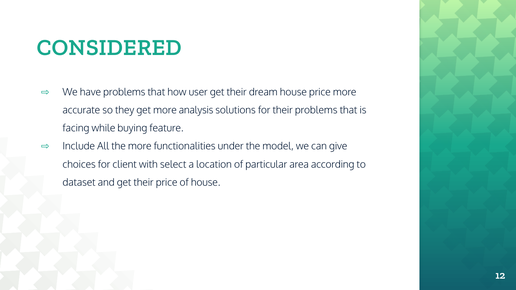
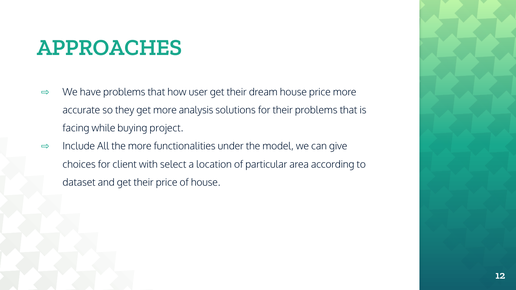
CONSIDERED: CONSIDERED -> APPROACHES
feature: feature -> project
